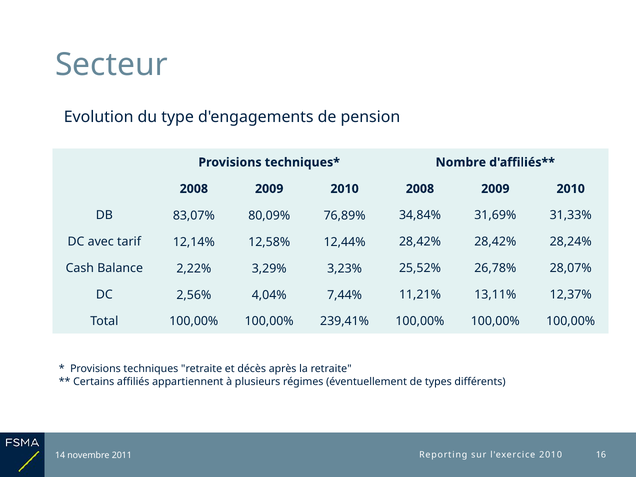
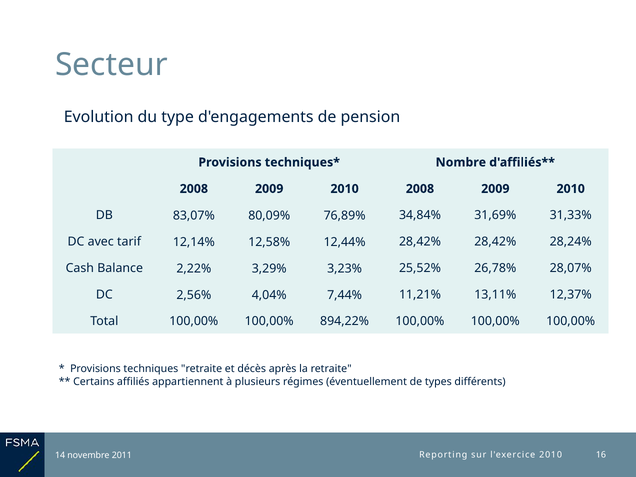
239,41%: 239,41% -> 894,22%
